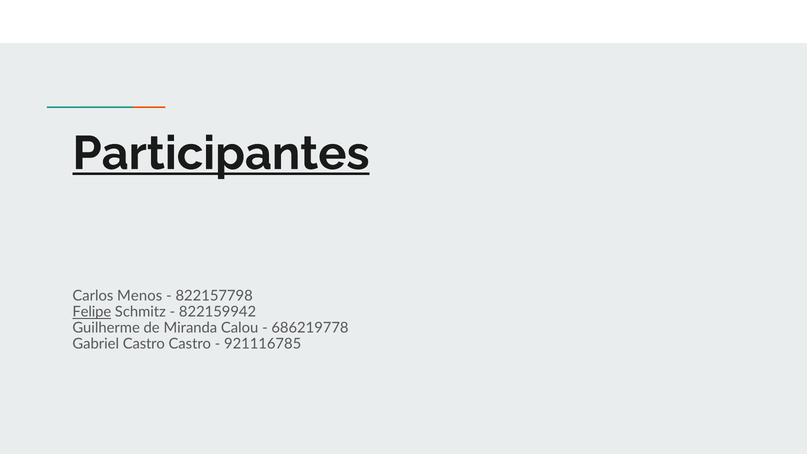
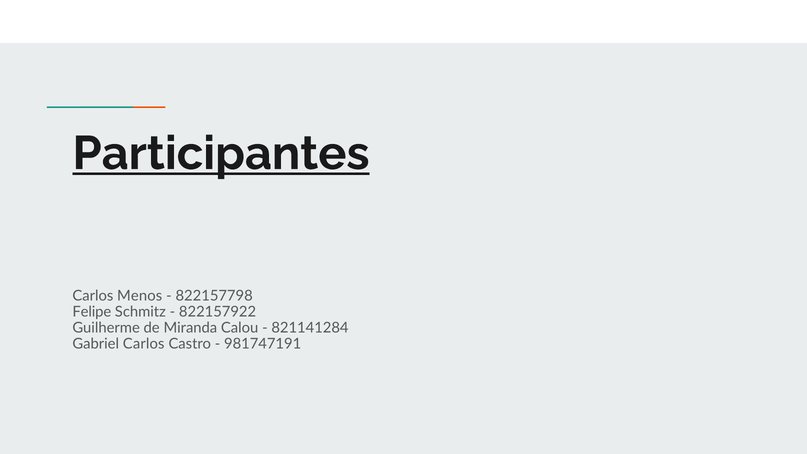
Felipe underline: present -> none
822159942: 822159942 -> 822157922
686219778: 686219778 -> 821141284
Gabriel Castro: Castro -> Carlos
921116785: 921116785 -> 981747191
